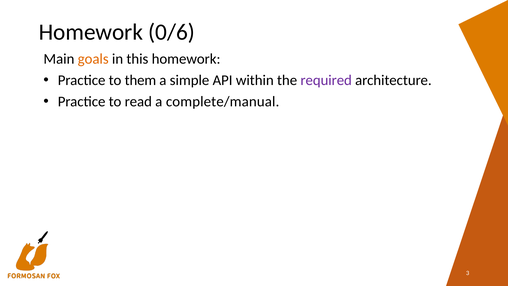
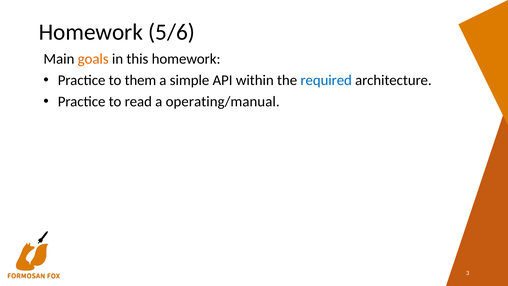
0/6: 0/6 -> 5/6
required colour: purple -> blue
complete/manual: complete/manual -> operating/manual
